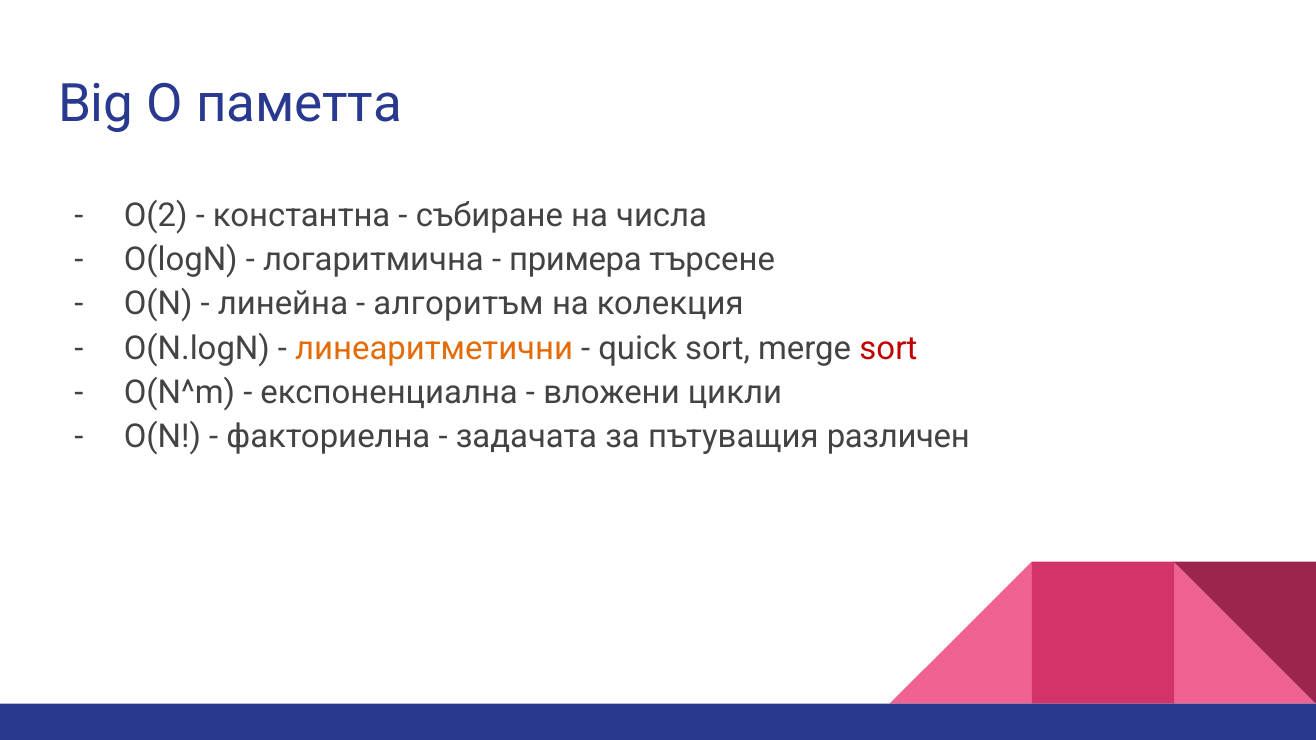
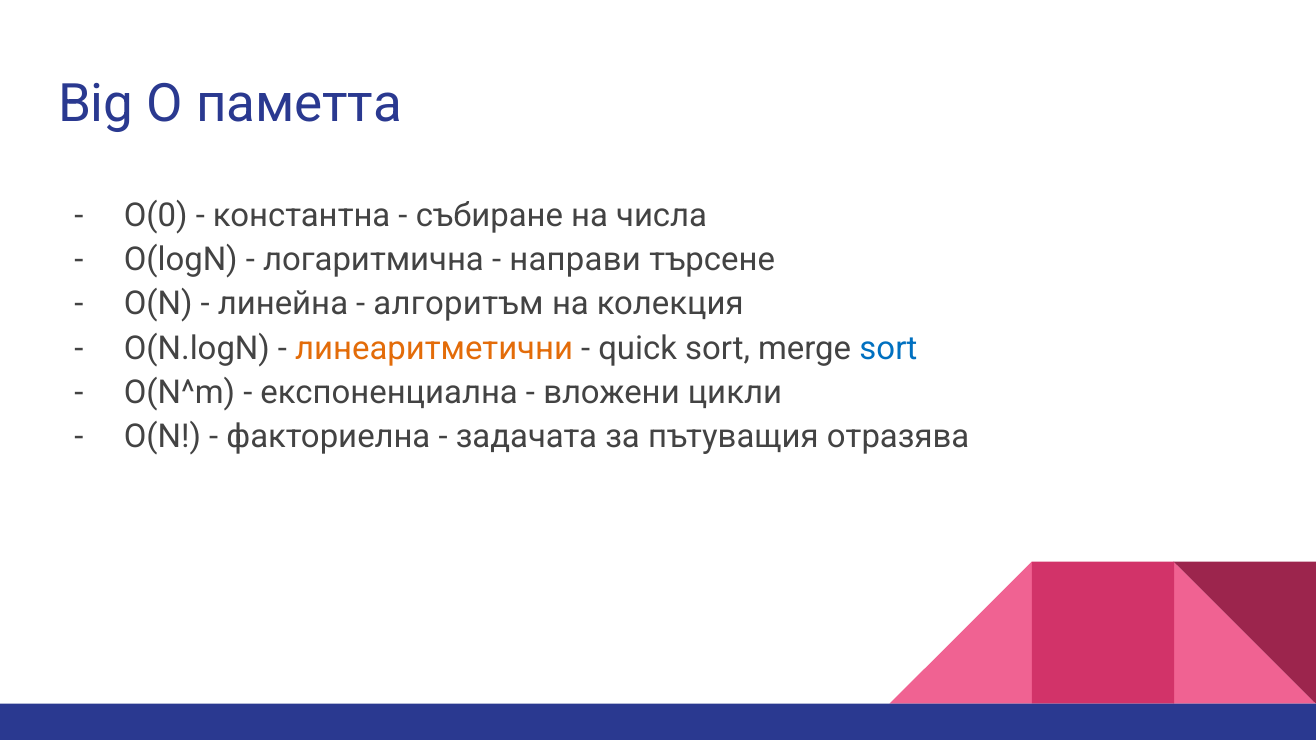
O(2: O(2 -> O(0
примера: примера -> направи
sort at (888, 349) colour: red -> blue
различен: различен -> отразява
